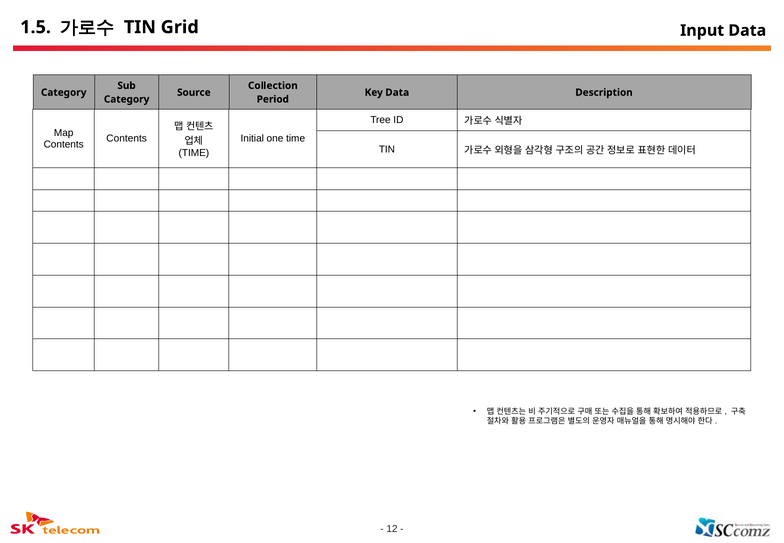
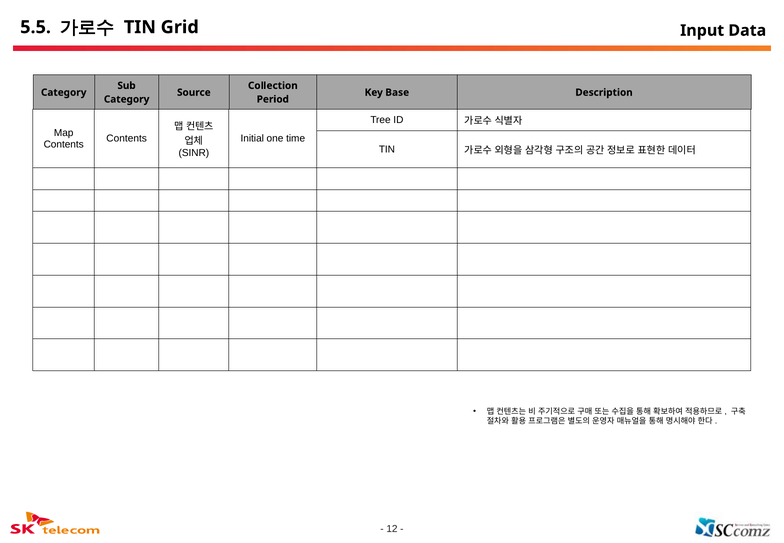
1.5: 1.5 -> 5.5
Key Data: Data -> Base
TIME at (194, 153): TIME -> SINR
